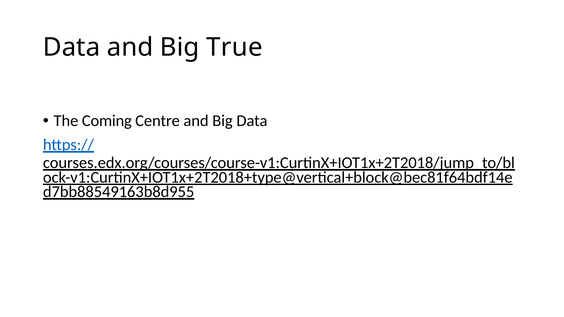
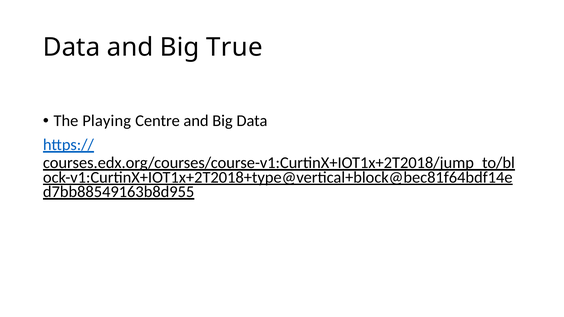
Coming: Coming -> Playing
